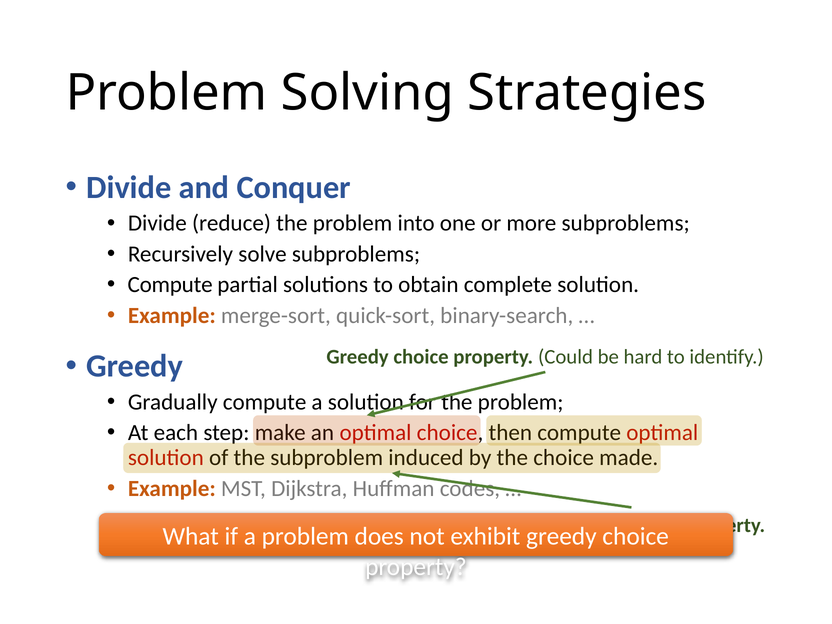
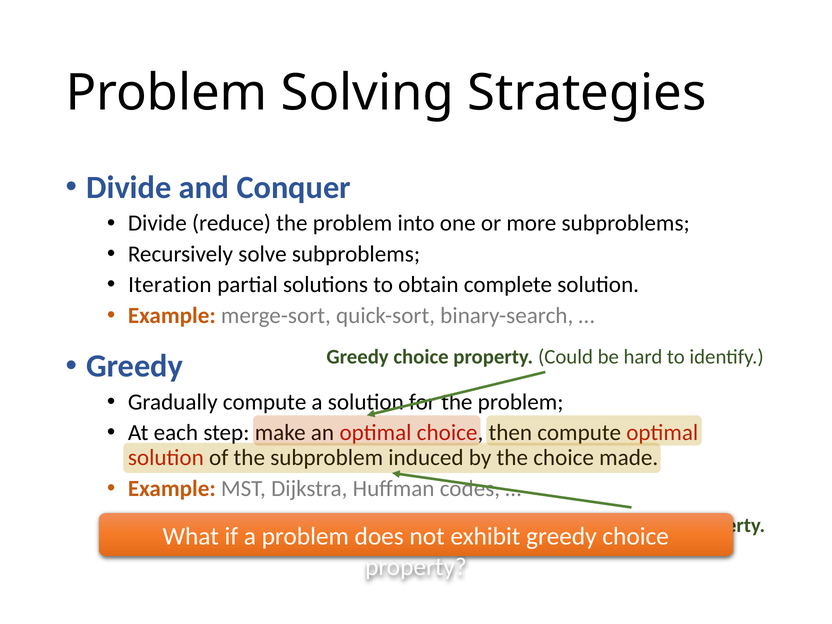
Compute at (170, 285): Compute -> Iteration
